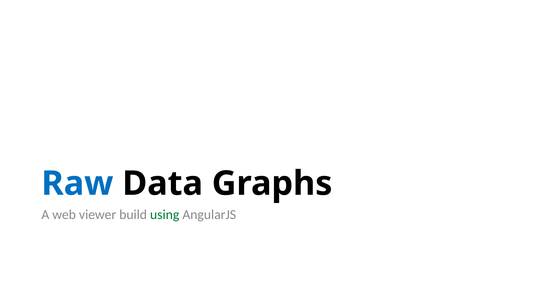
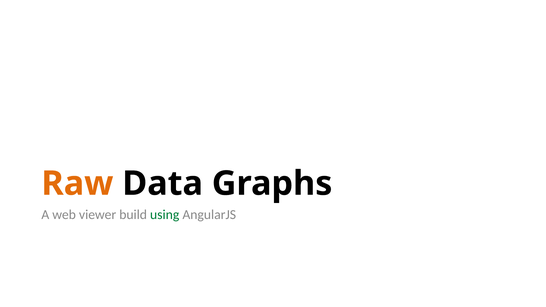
Raw colour: blue -> orange
